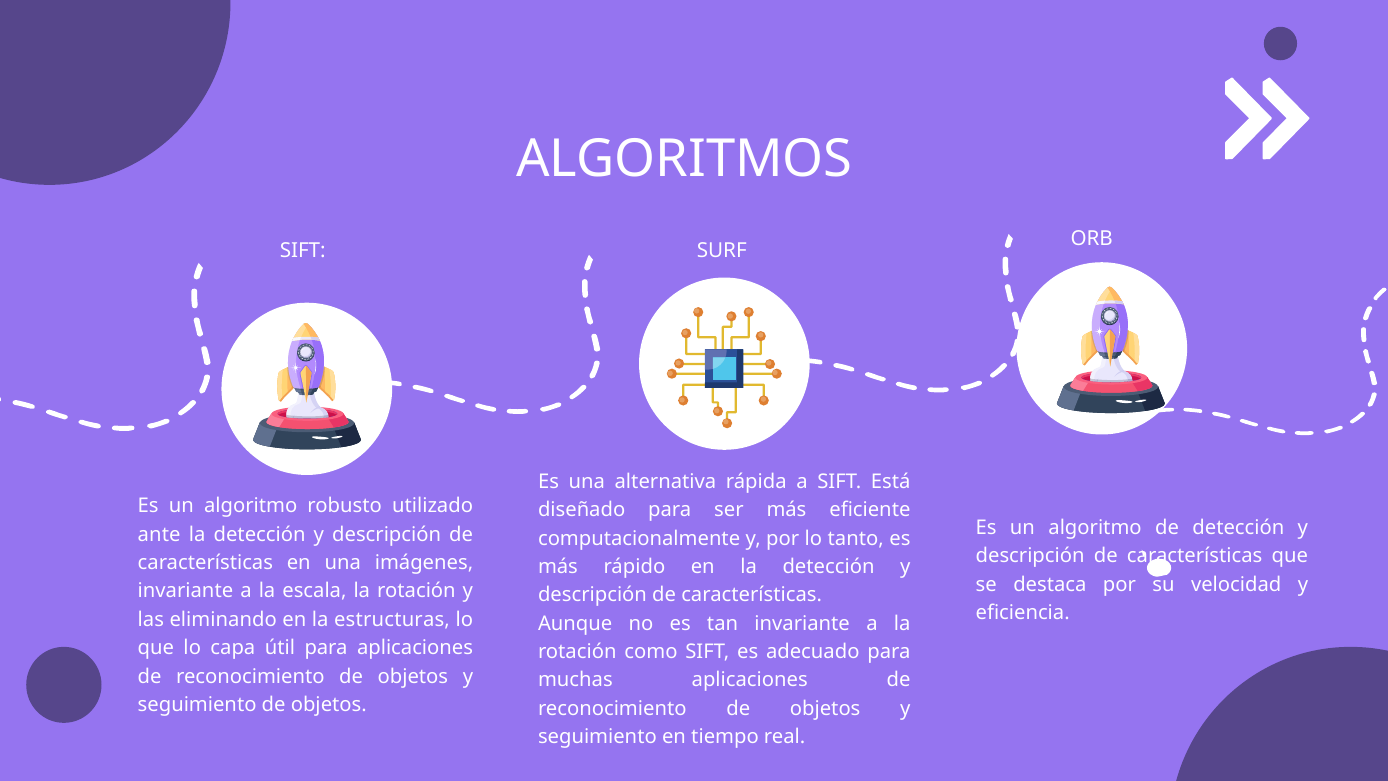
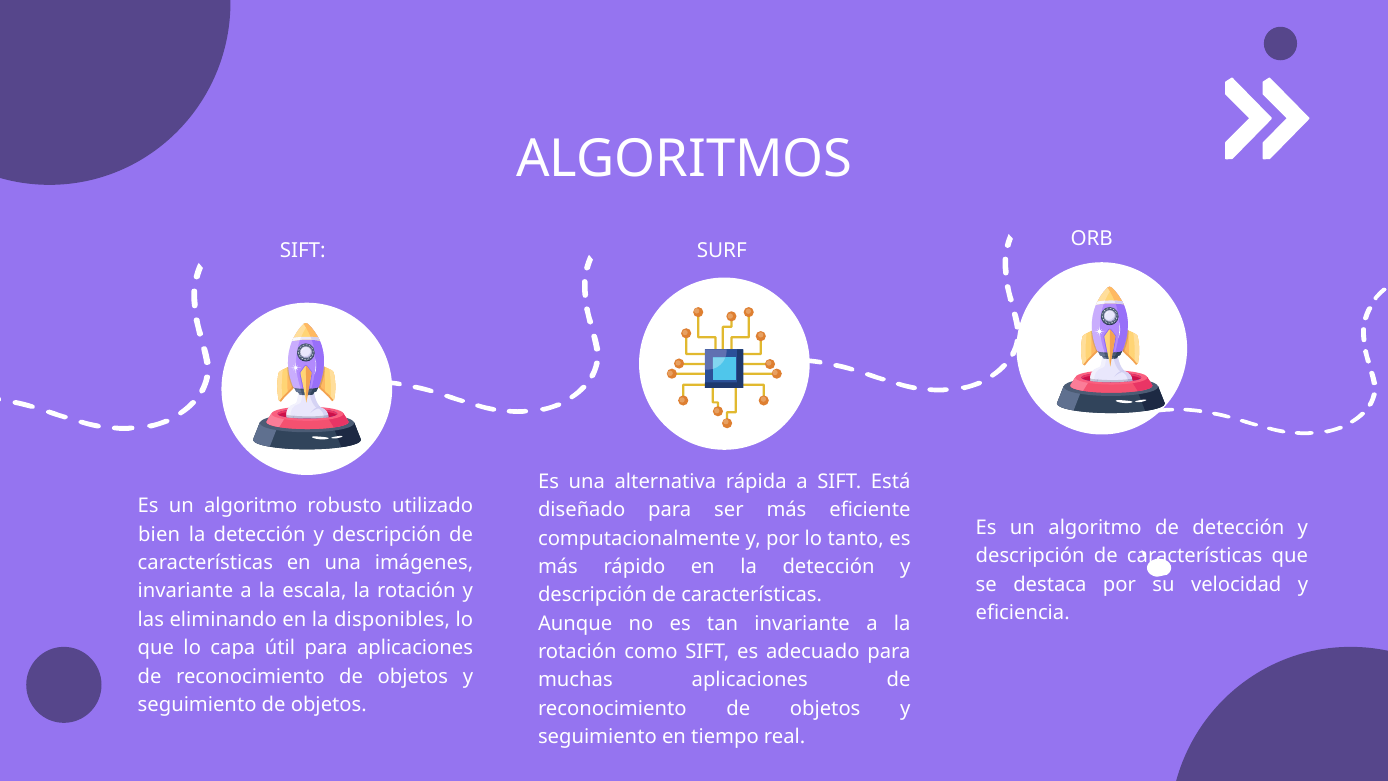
ante: ante -> bien
estructuras: estructuras -> disponibles
